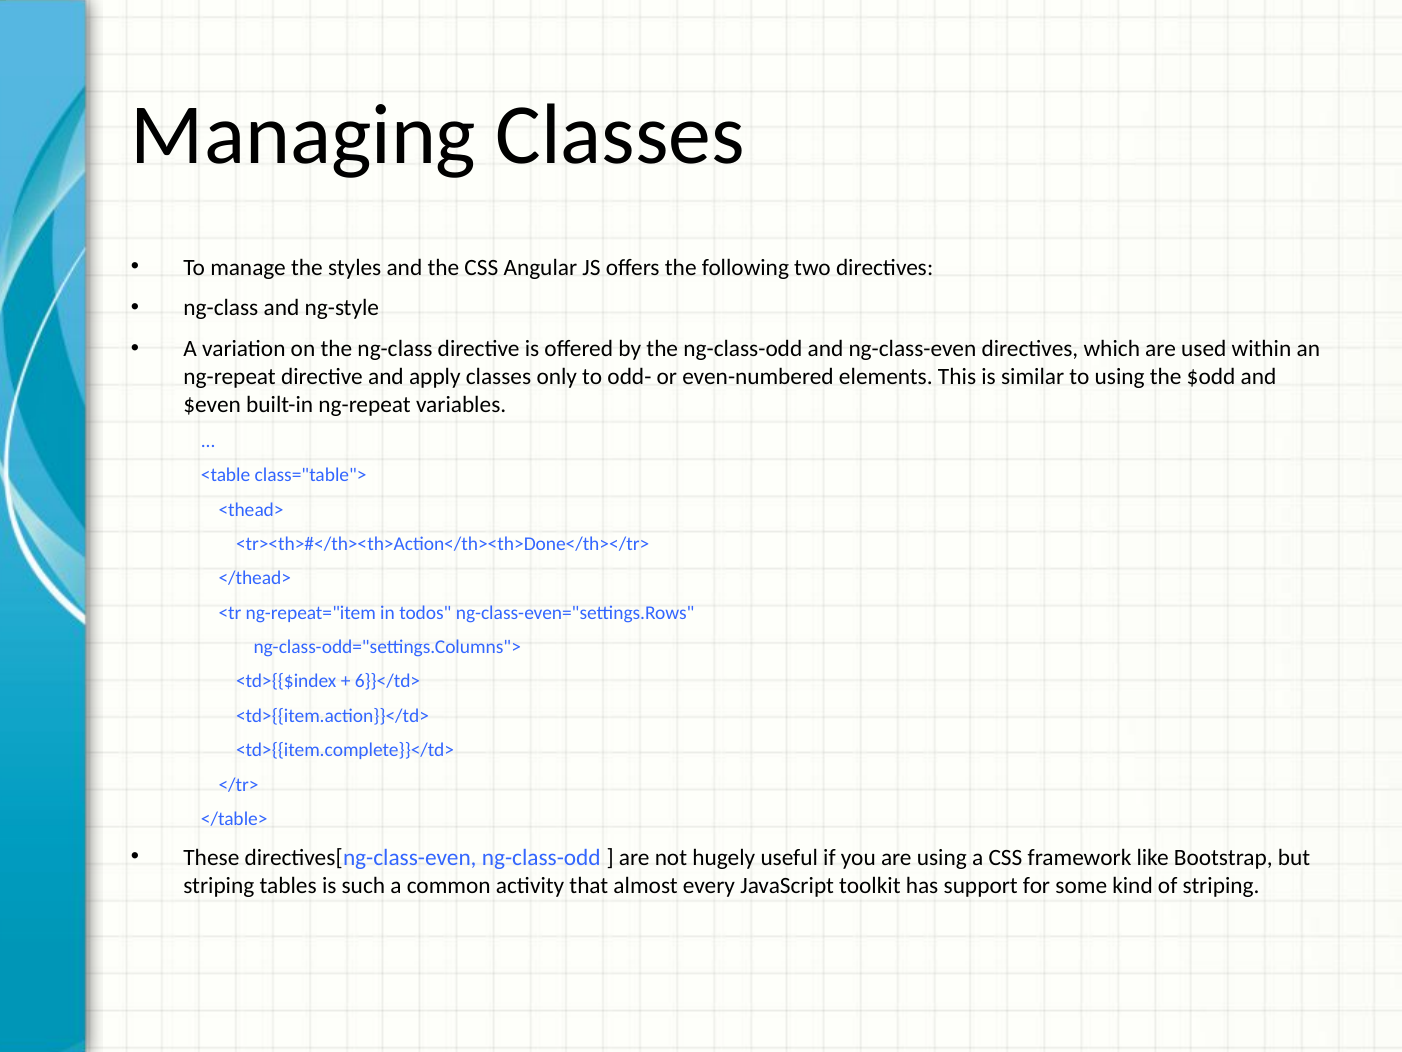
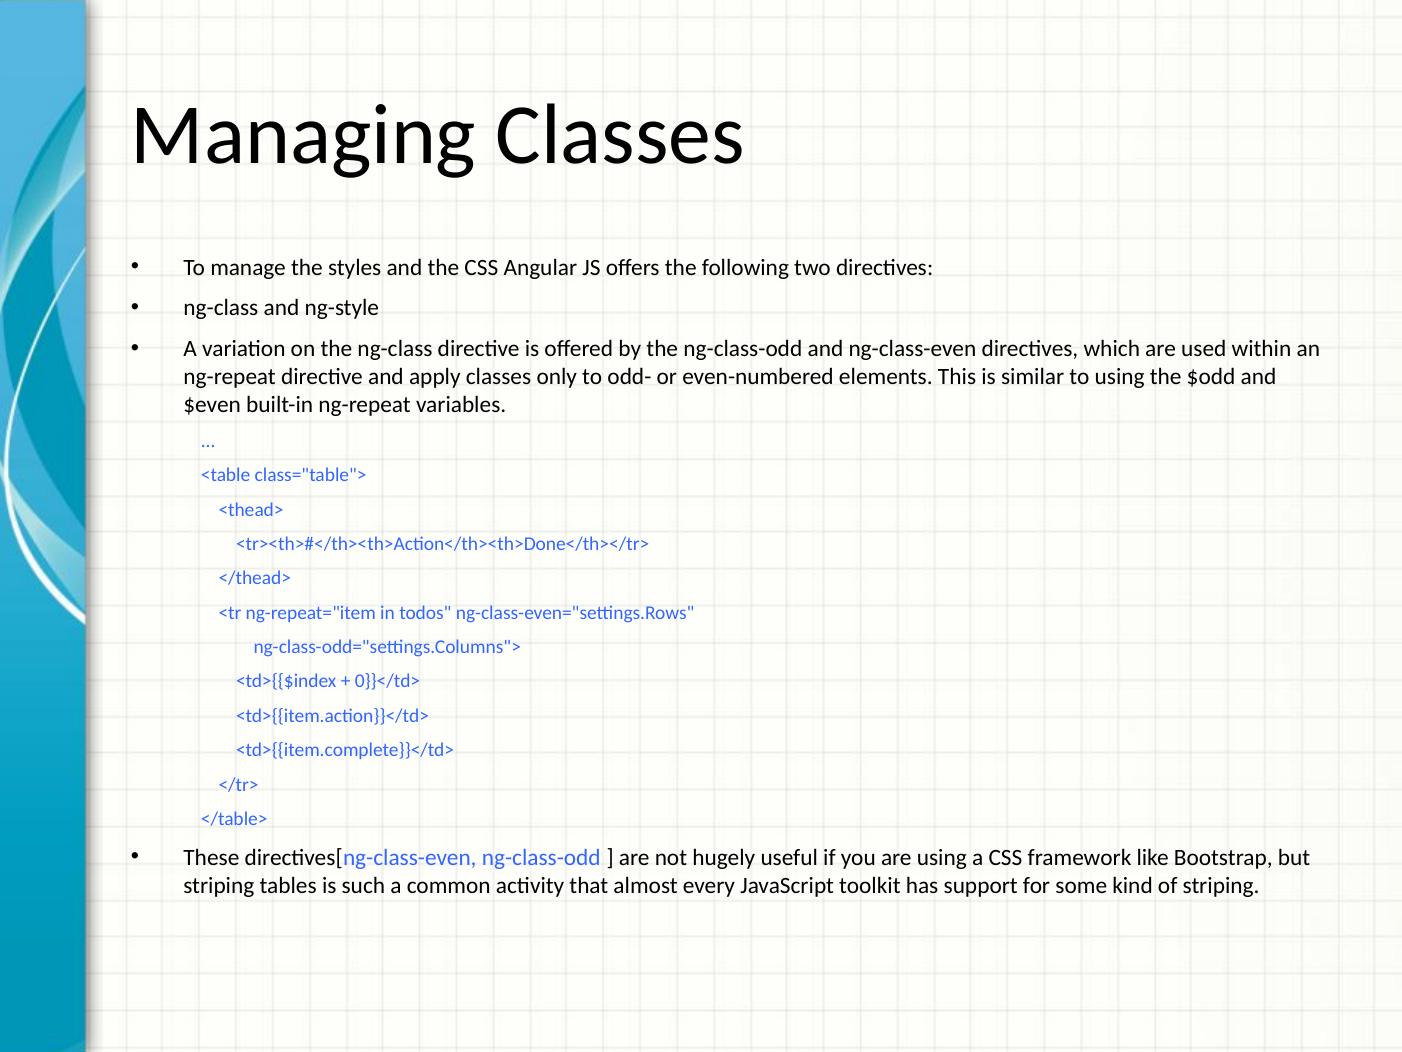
6}}</td>: 6}}</td> -> 0}}</td>
